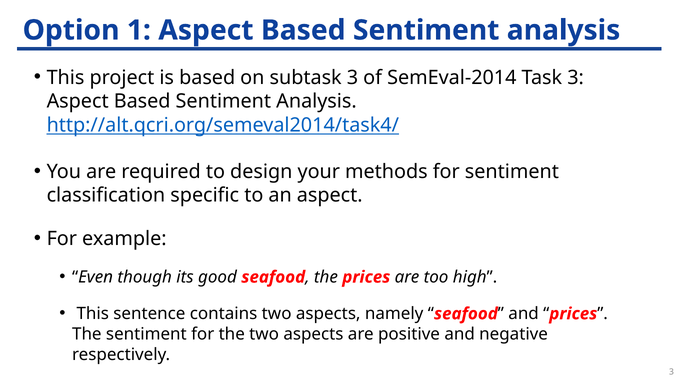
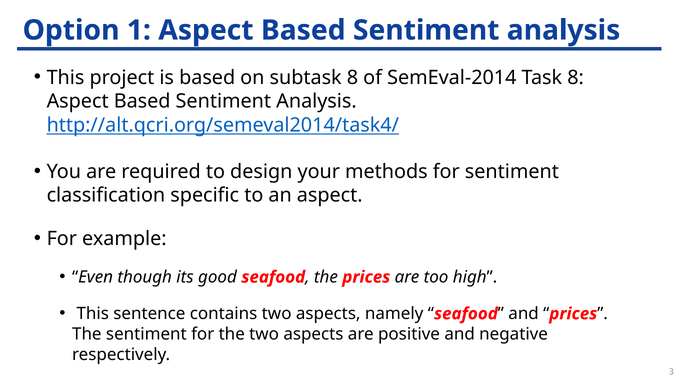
subtask 3: 3 -> 8
Task 3: 3 -> 8
